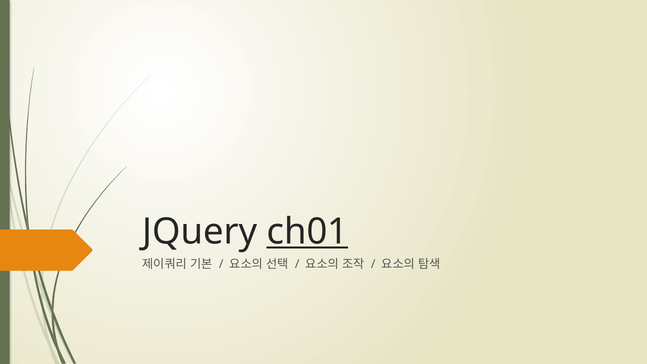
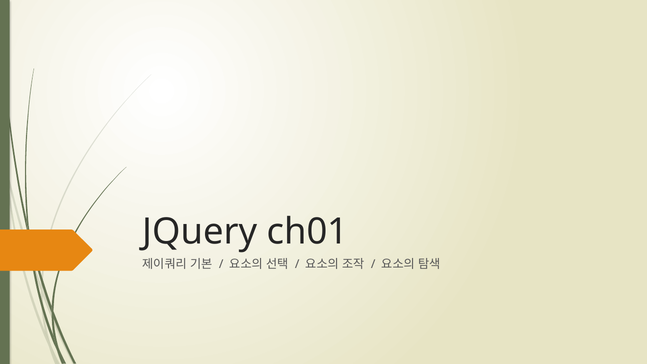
ch01 underline: present -> none
